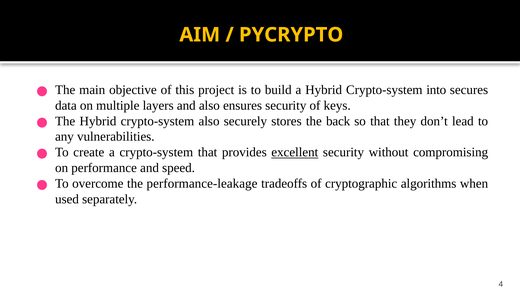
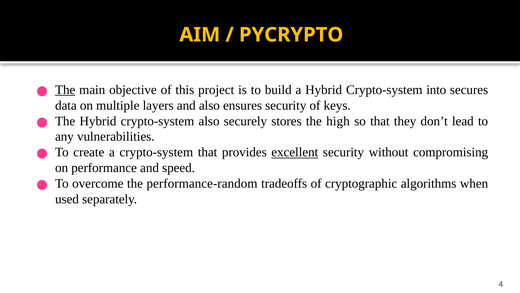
The at (65, 90) underline: none -> present
back: back -> high
performance-leakage: performance-leakage -> performance-random
